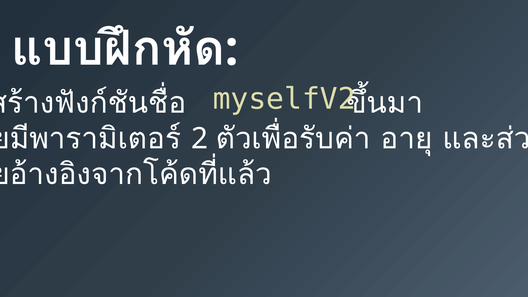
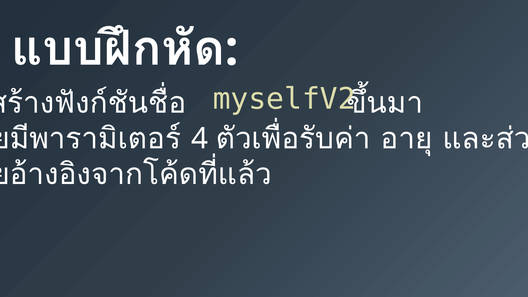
2: 2 -> 4
